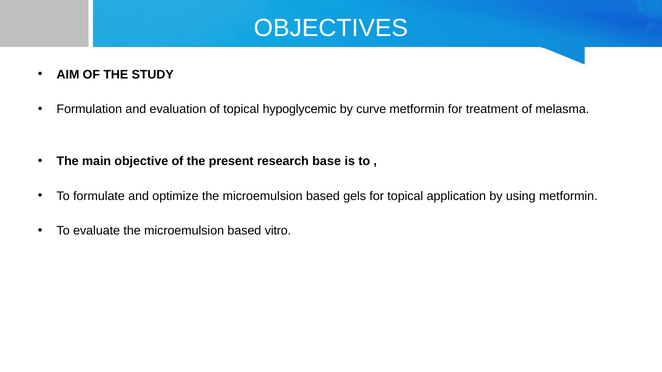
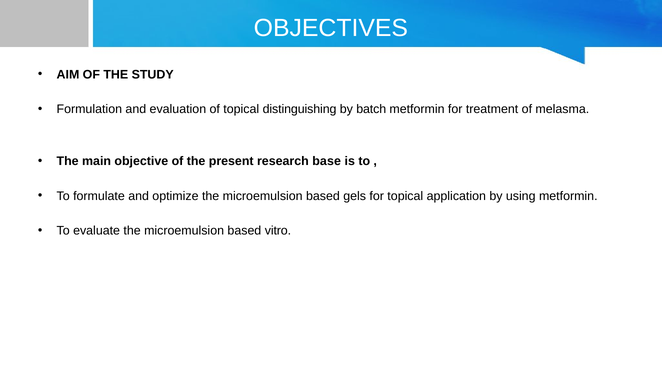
hypoglycemic: hypoglycemic -> distinguishing
curve: curve -> batch
